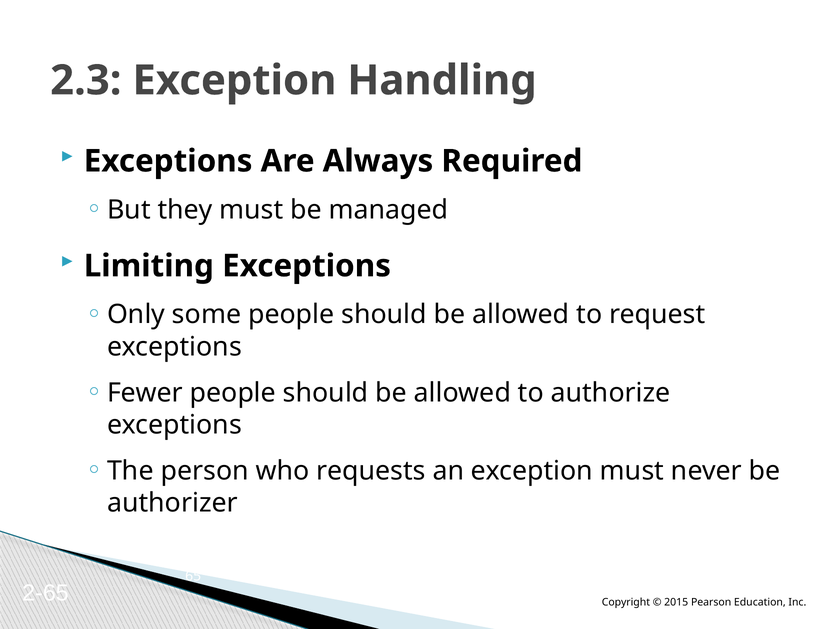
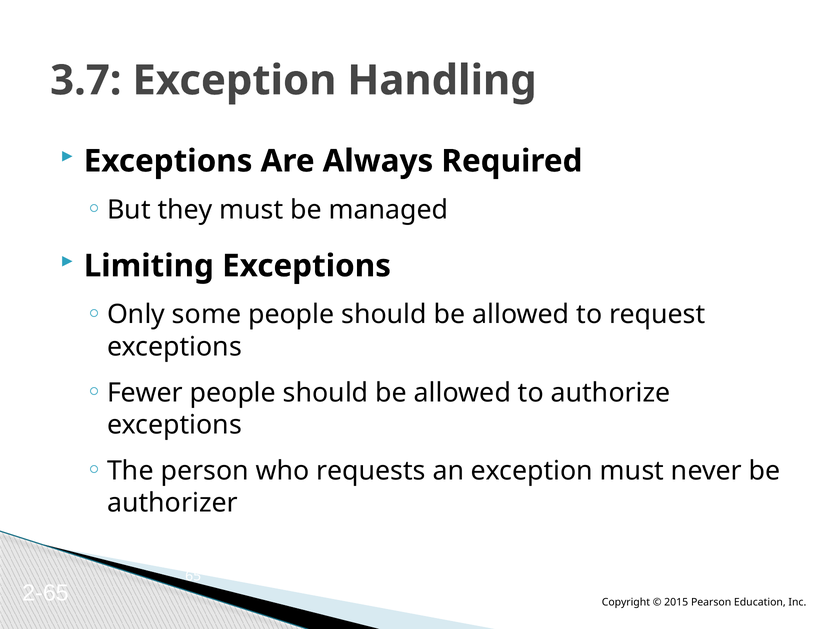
2.3: 2.3 -> 3.7
